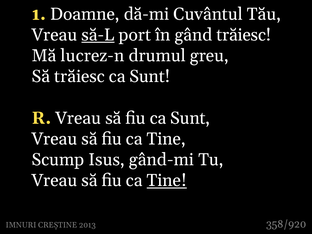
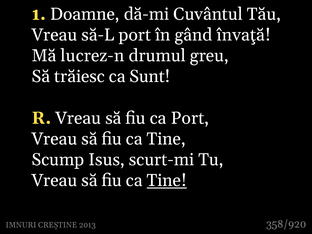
să-L underline: present -> none
gând trăiesc: trăiesc -> învaţă
fiu ca Sunt: Sunt -> Port
gând-mi: gând-mi -> scurt-mi
